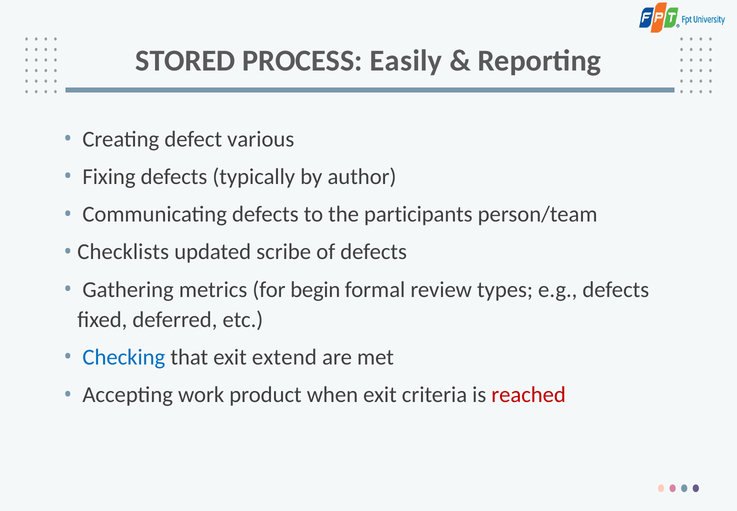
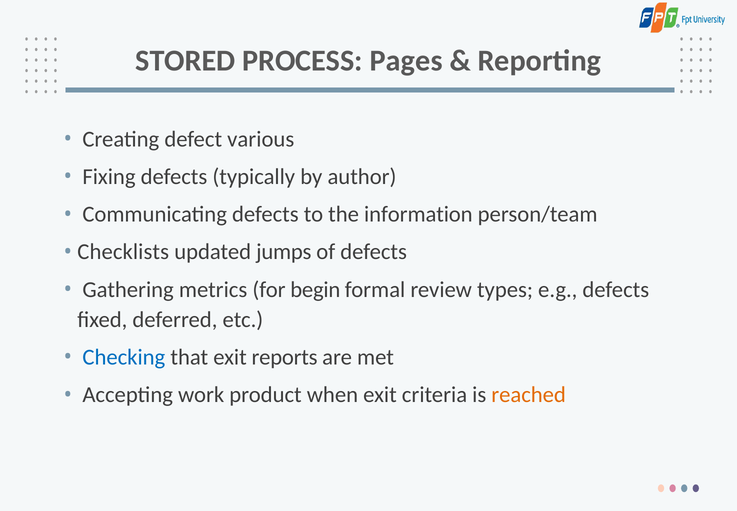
Easily: Easily -> Pages
participants: participants -> information
scribe: scribe -> jumps
extend: extend -> reports
reached colour: red -> orange
